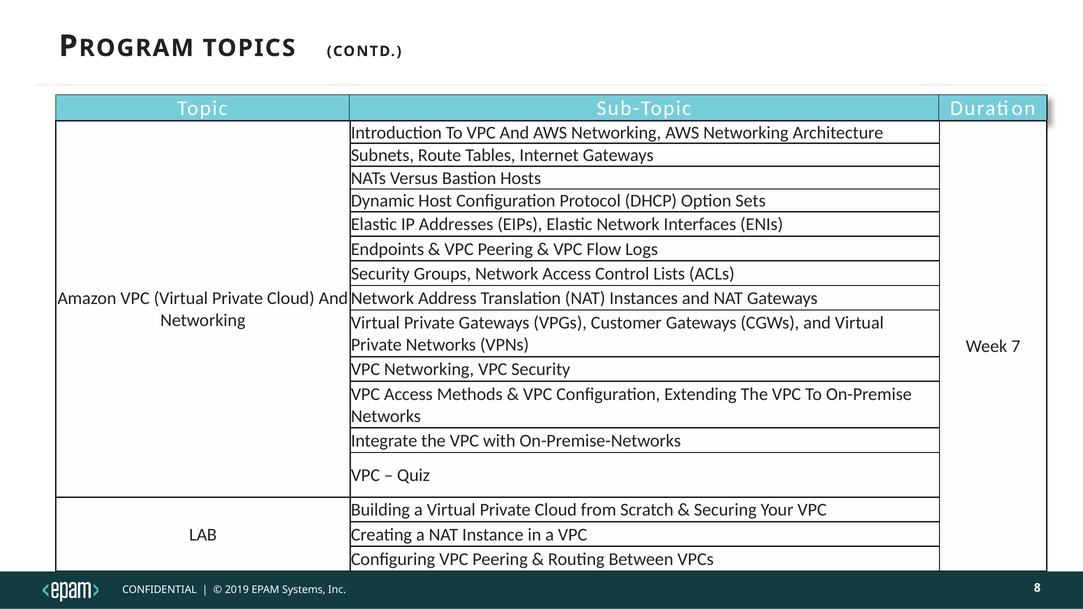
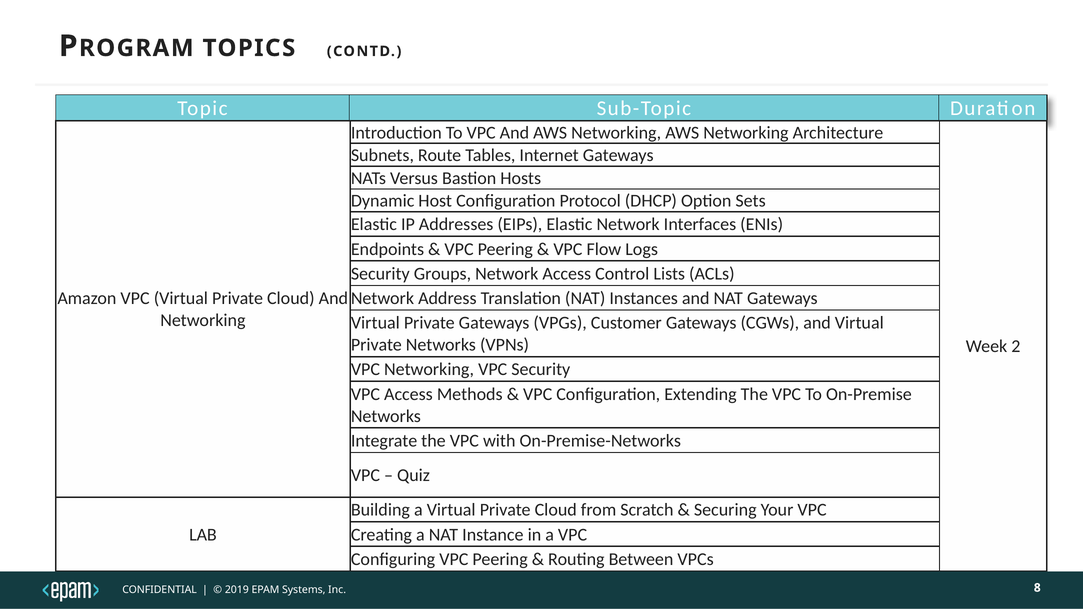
7: 7 -> 2
